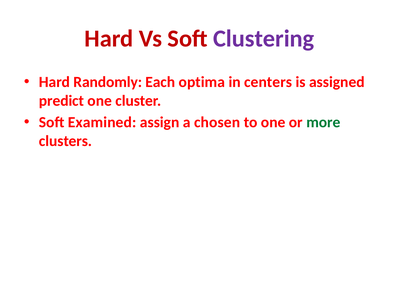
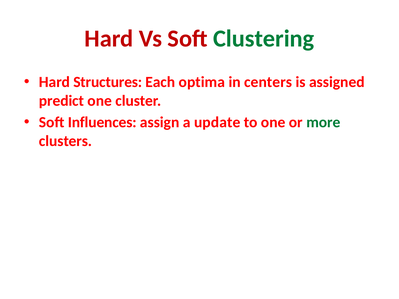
Clustering colour: purple -> green
Randomly: Randomly -> Structures
Examined: Examined -> Influences
chosen: chosen -> update
